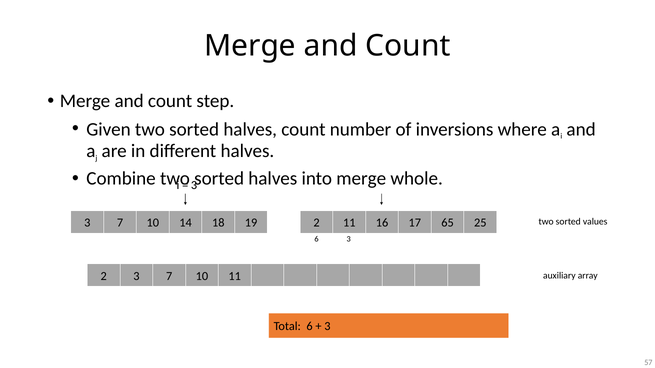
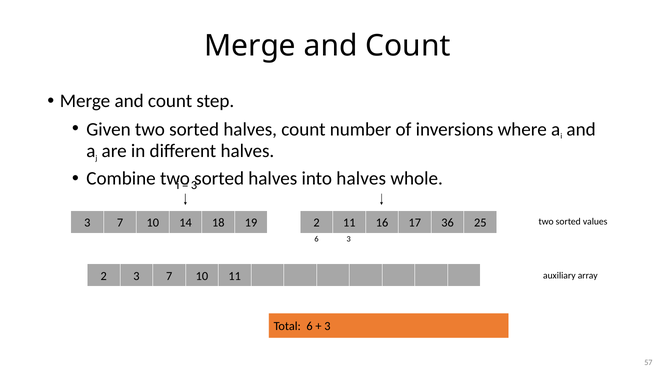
into merge: merge -> halves
65: 65 -> 36
